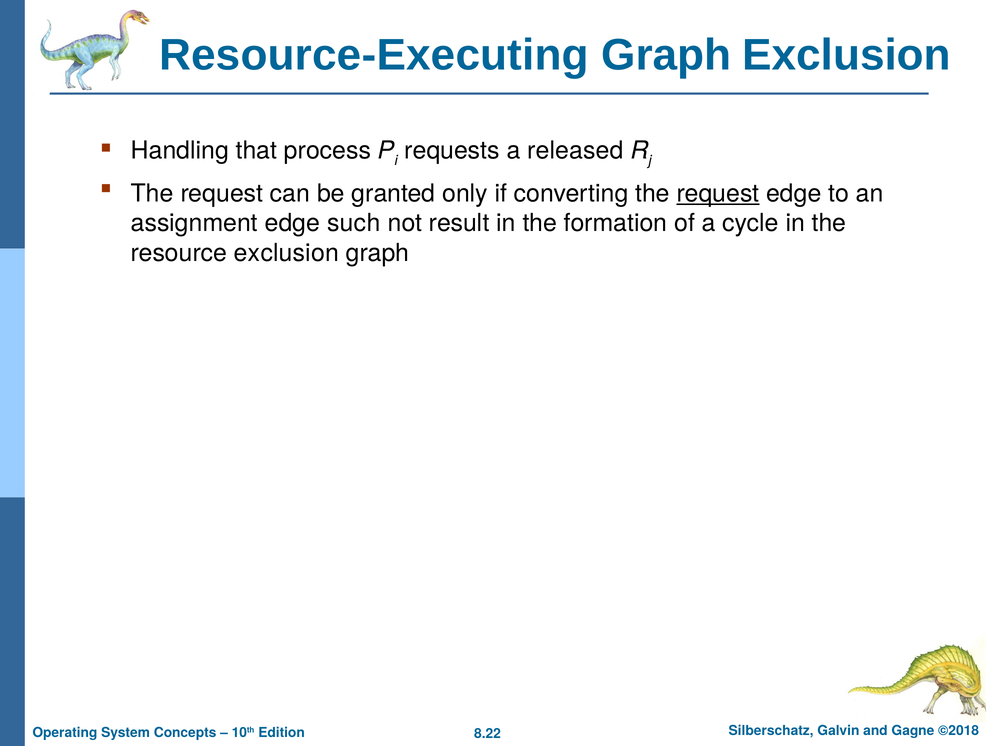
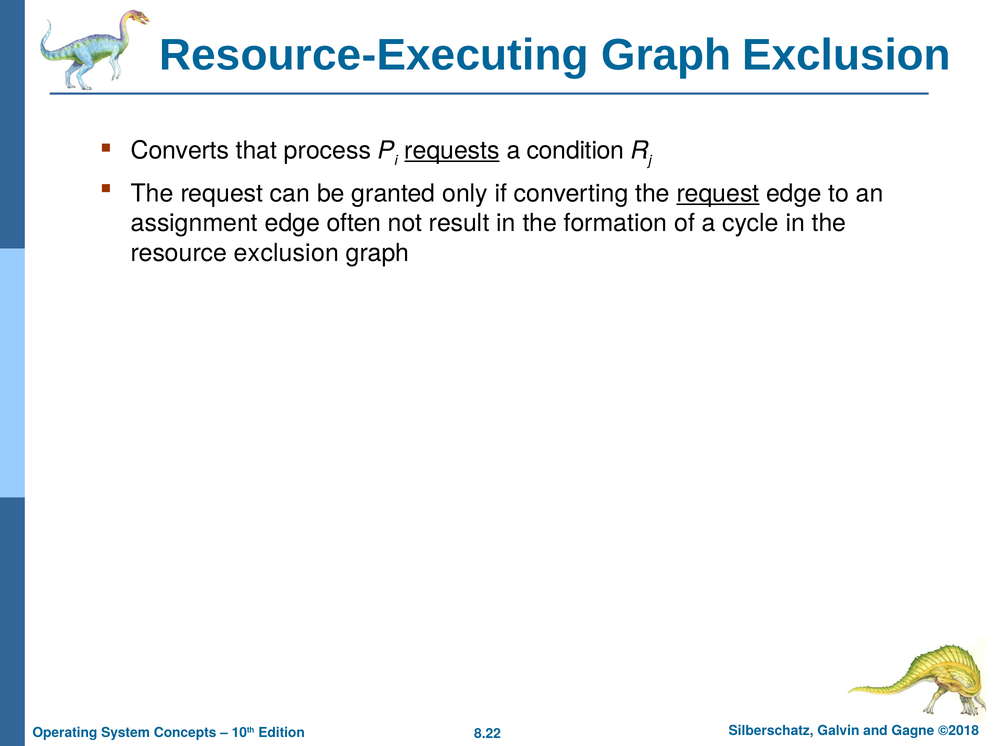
Handling: Handling -> Converts
requests underline: none -> present
released: released -> condition
such: such -> often
